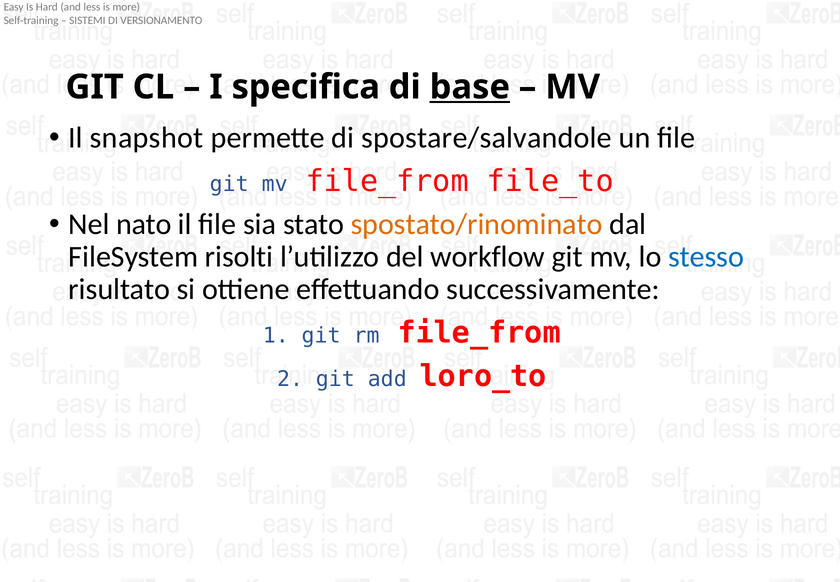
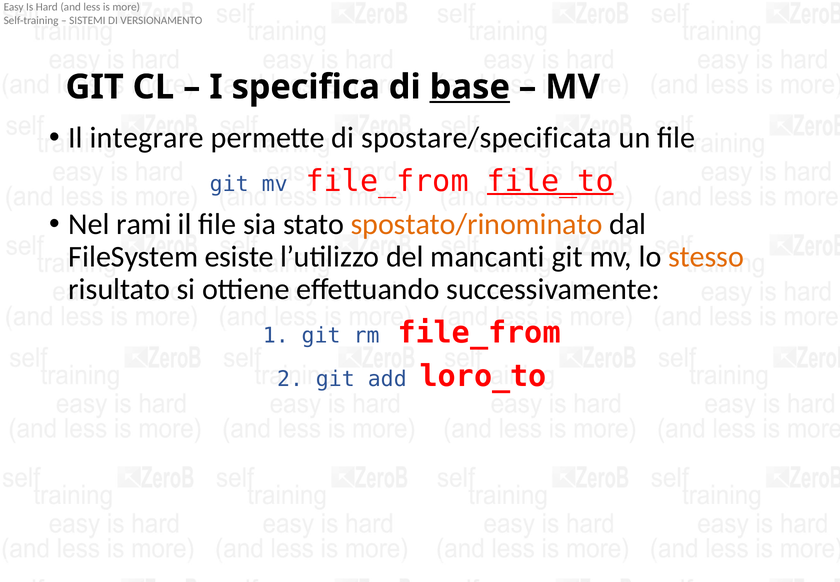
snapshot: snapshot -> integrare
spostare/salvandole: spostare/salvandole -> spostare/specificata
file_to underline: none -> present
nato: nato -> rami
risolti: risolti -> esiste
workflow: workflow -> mancanti
stesso colour: blue -> orange
